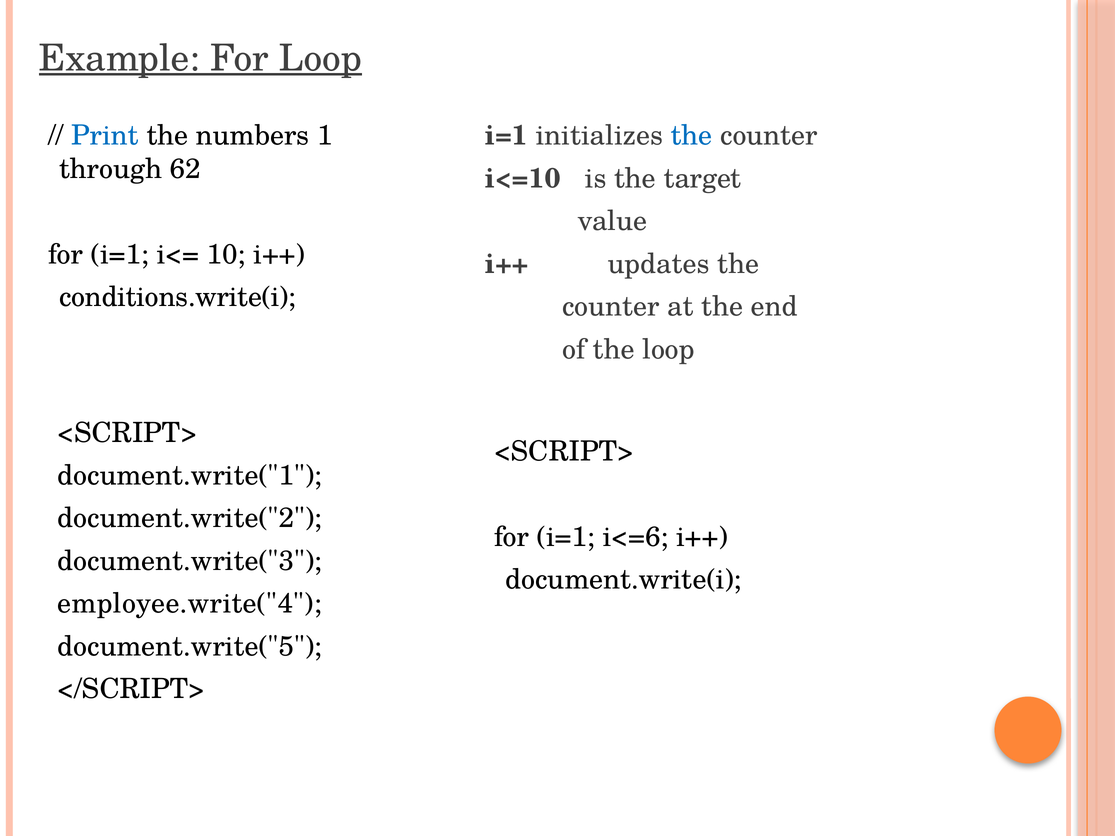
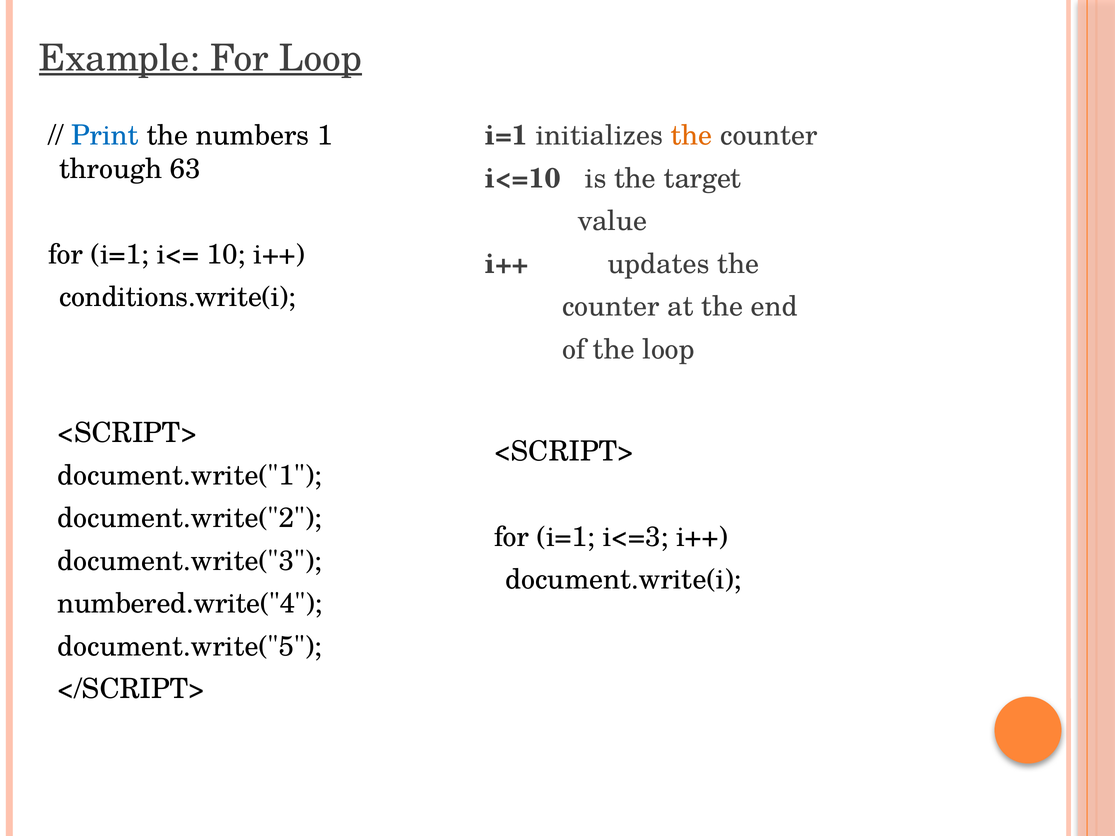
the at (692, 136) colour: blue -> orange
62: 62 -> 63
i<=6: i<=6 -> i<=3
employee.write("4: employee.write("4 -> numbered.write("4
